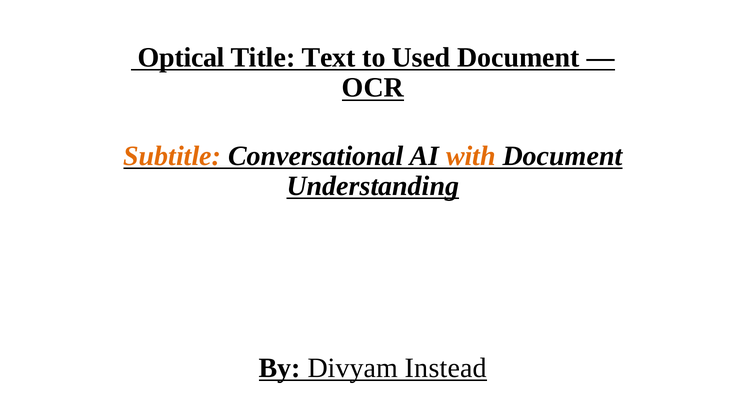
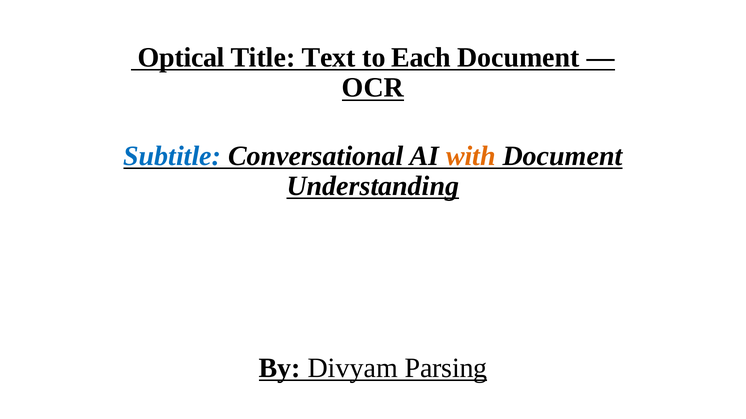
Used: Used -> Each
Subtitle colour: orange -> blue
Instead: Instead -> Parsing
